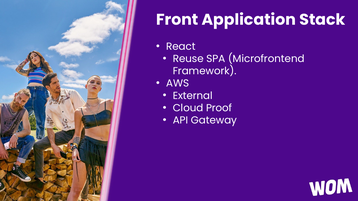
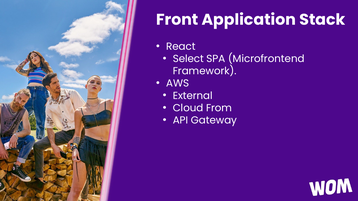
Reuse: Reuse -> Select
Proof: Proof -> From
